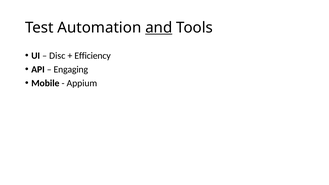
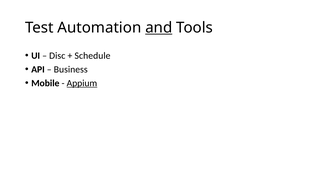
Efficiency: Efficiency -> Schedule
Engaging: Engaging -> Business
Appium underline: none -> present
